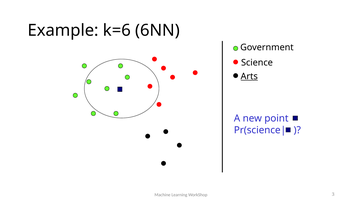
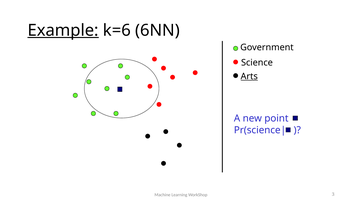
Example underline: none -> present
